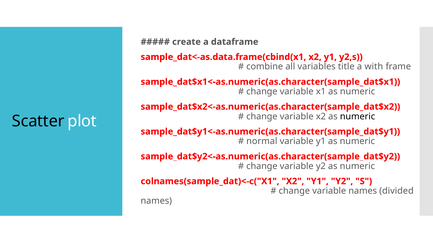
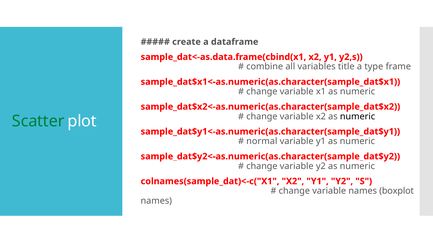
with: with -> type
Scatter colour: black -> green
divided: divided -> boxplot
